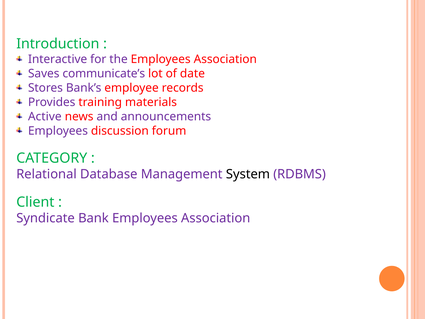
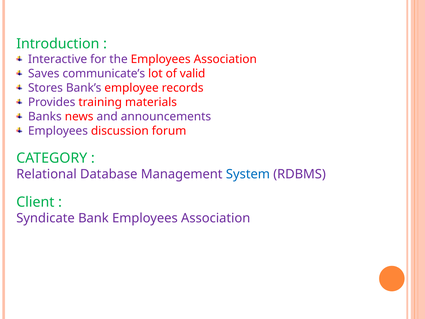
date: date -> valid
Active: Active -> Banks
System colour: black -> blue
